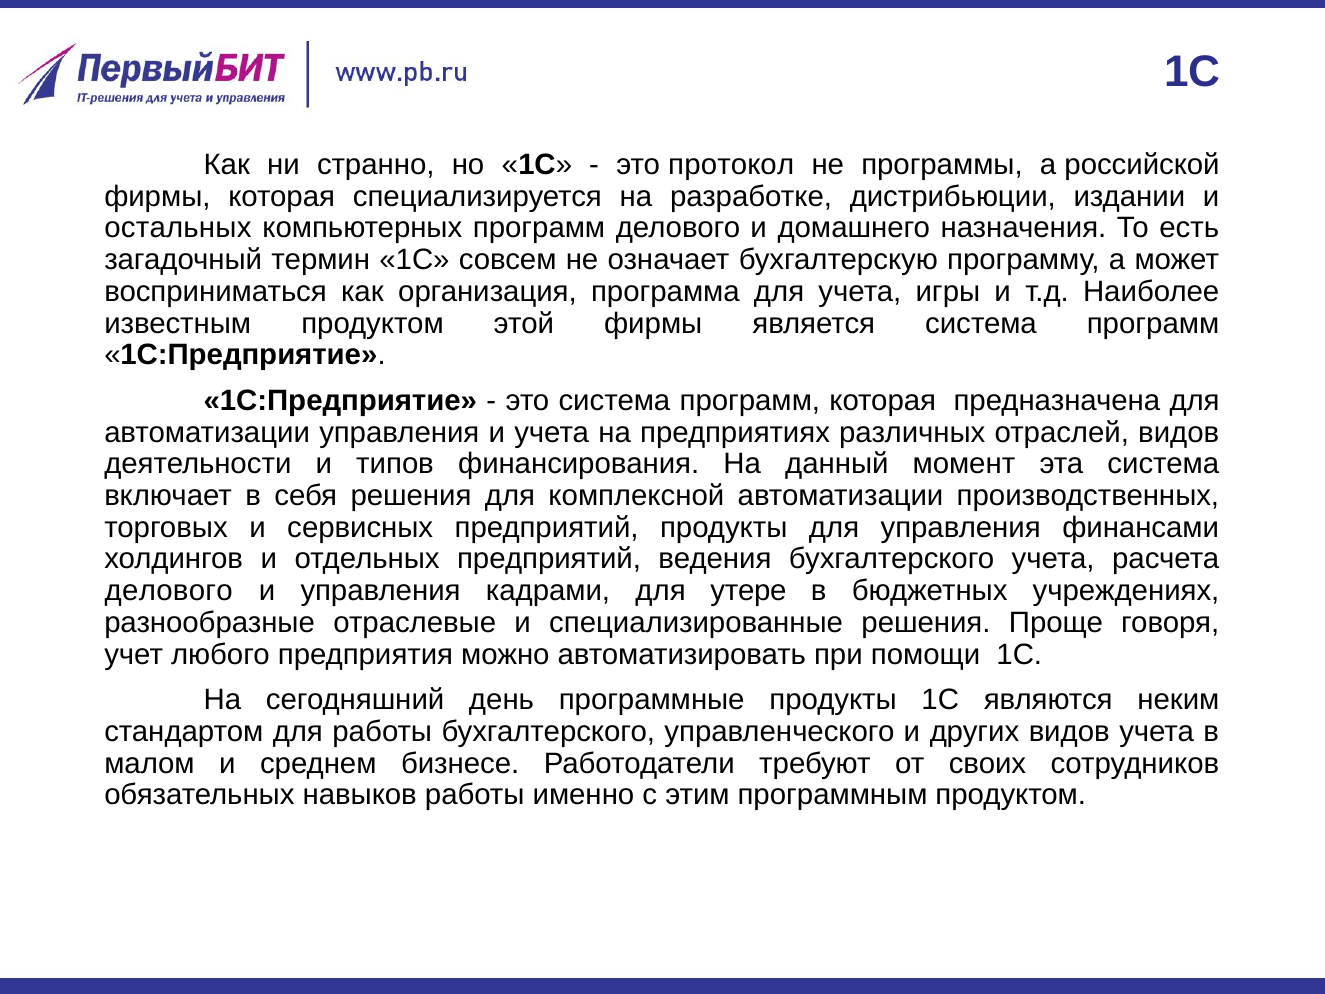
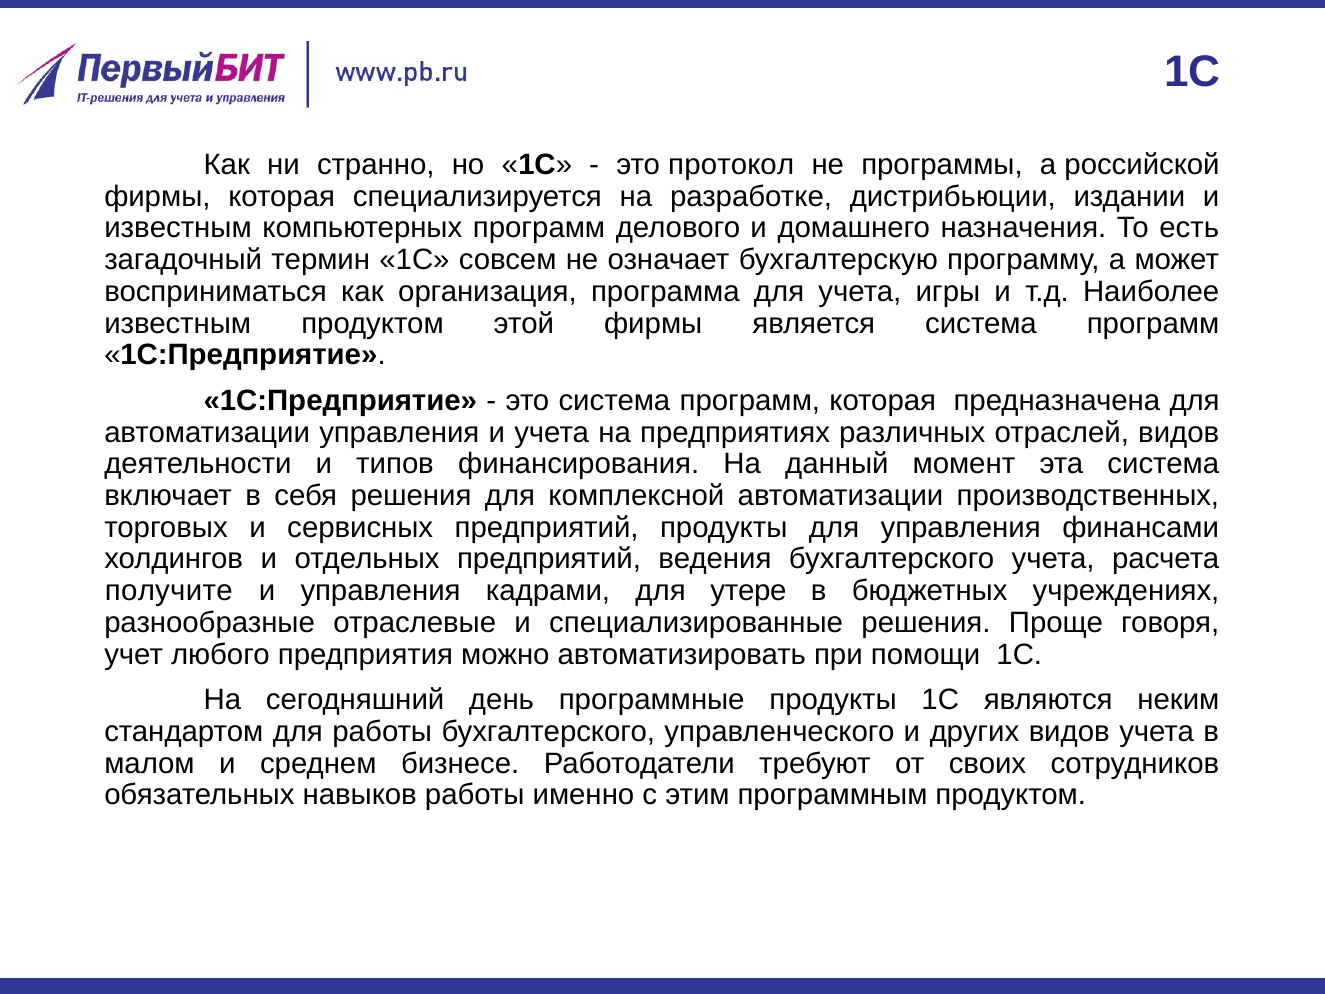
остальных at (178, 228): остальных -> известным
делового at (169, 591): делового -> получите
